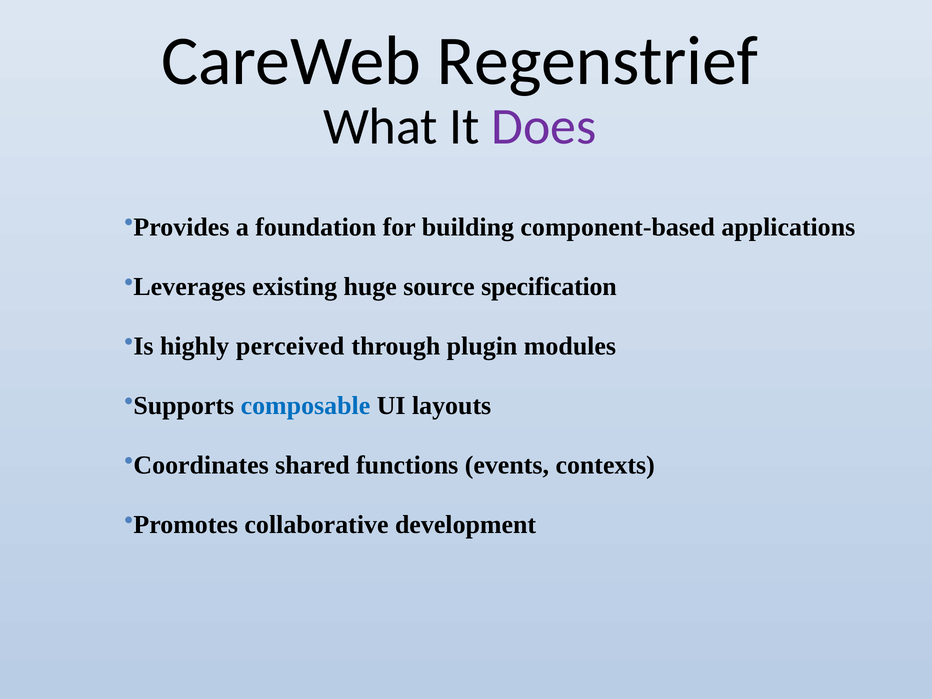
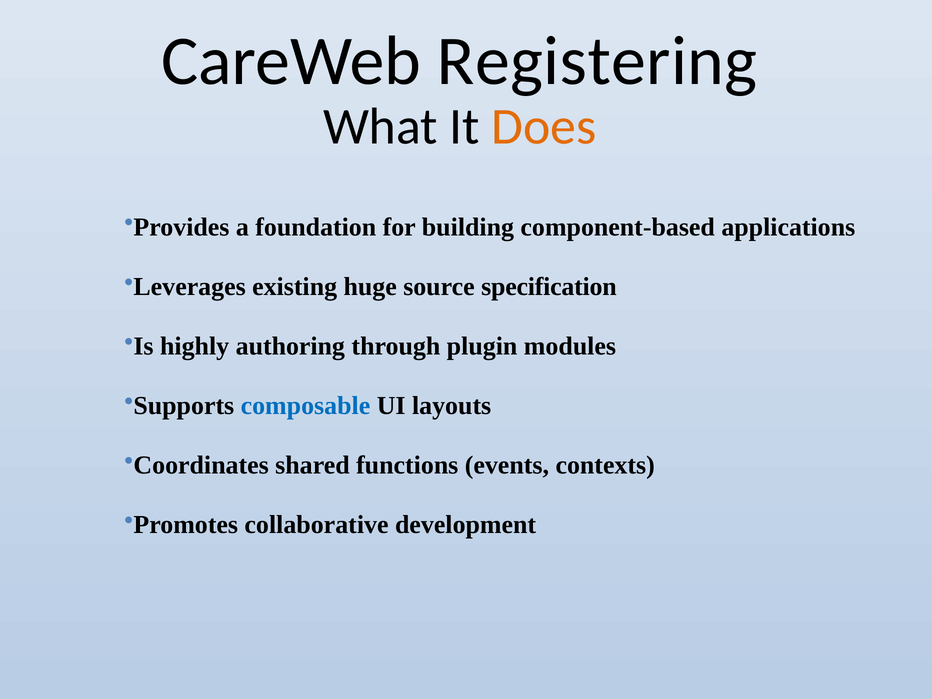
Regenstrief: Regenstrief -> Registering
Does colour: purple -> orange
perceived: perceived -> authoring
